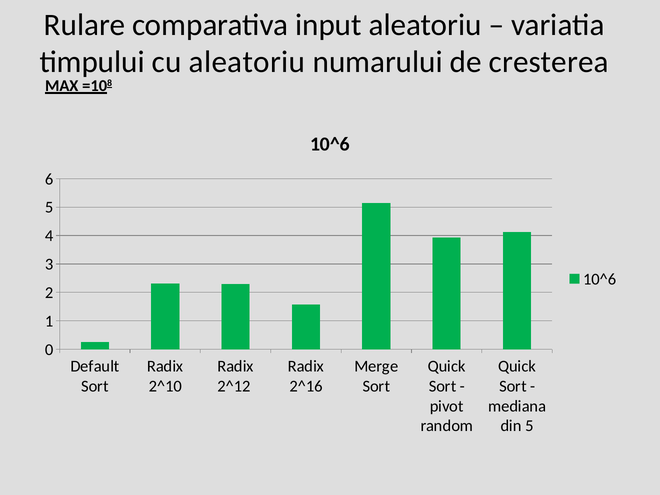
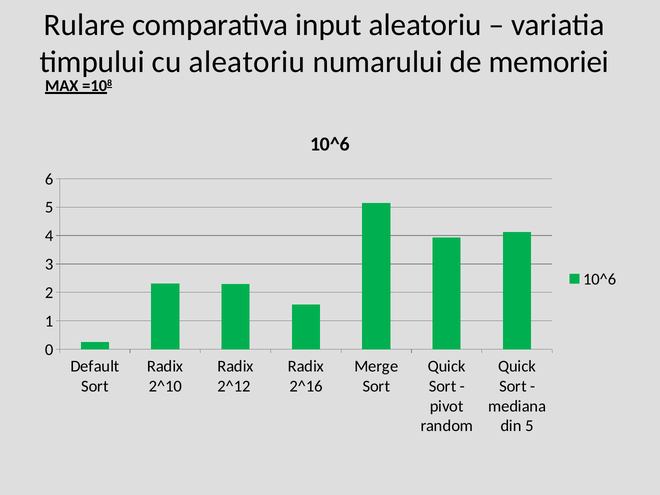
cresterea: cresterea -> memoriei
